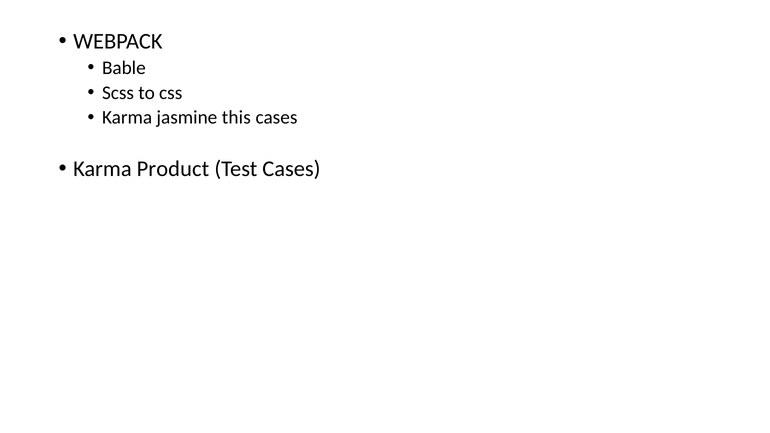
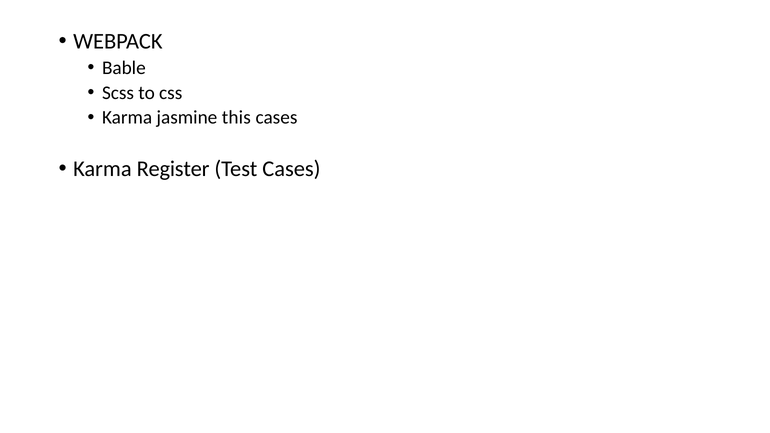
Product: Product -> Register
